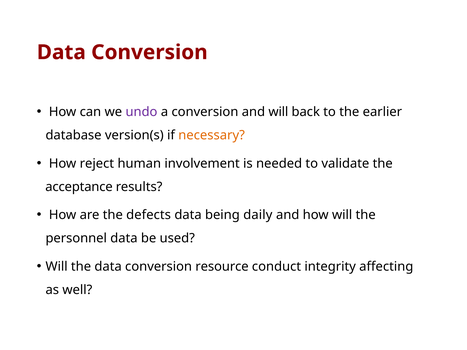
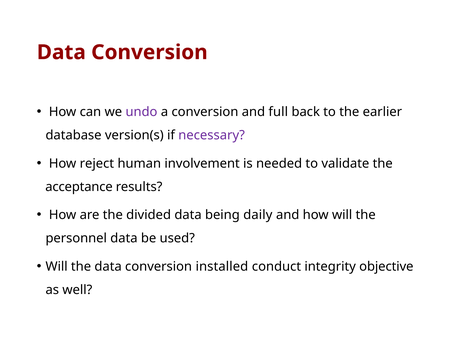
and will: will -> full
necessary colour: orange -> purple
defects: defects -> divided
resource: resource -> installed
affecting: affecting -> objective
